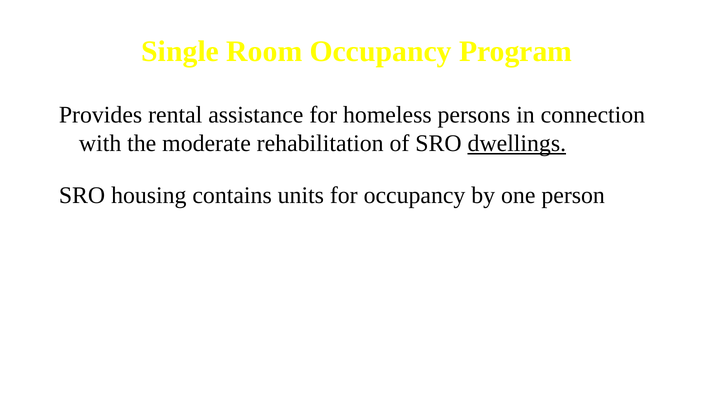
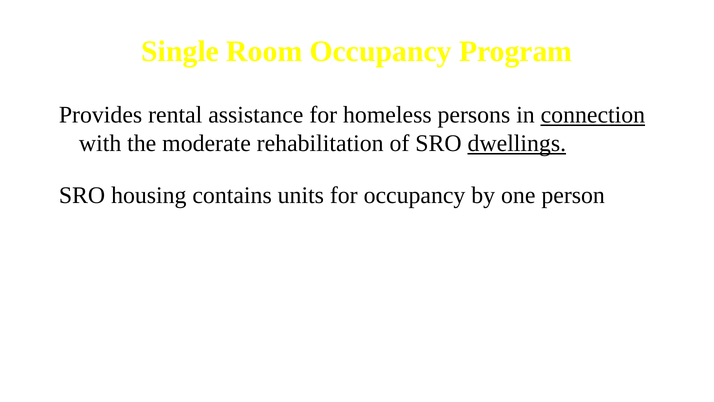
connection underline: none -> present
